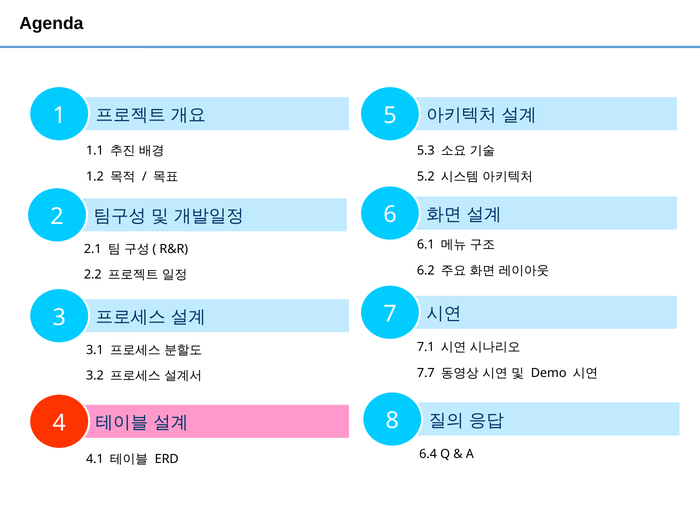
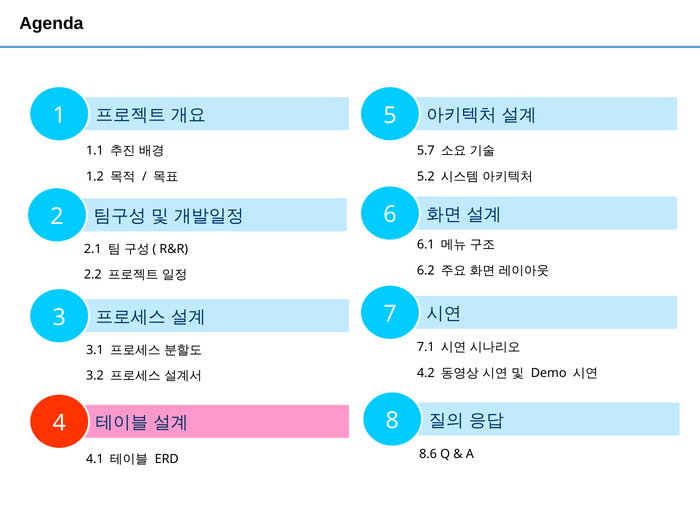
5.3: 5.3 -> 5.7
7.7: 7.7 -> 4.2
6.4: 6.4 -> 8.6
